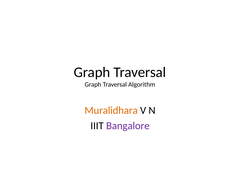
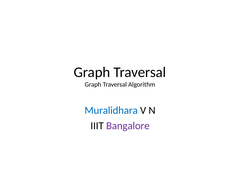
Muralidhara colour: orange -> blue
